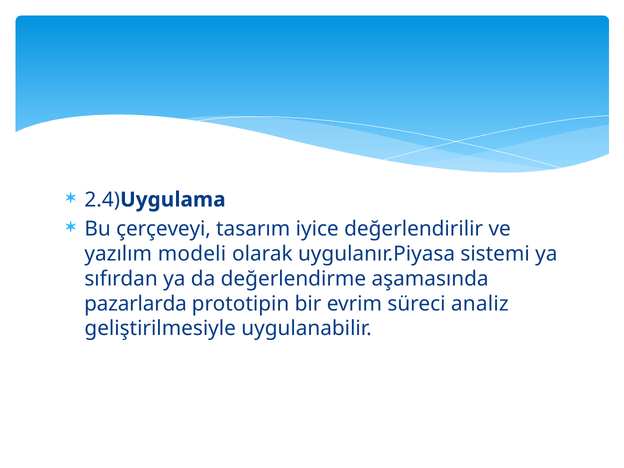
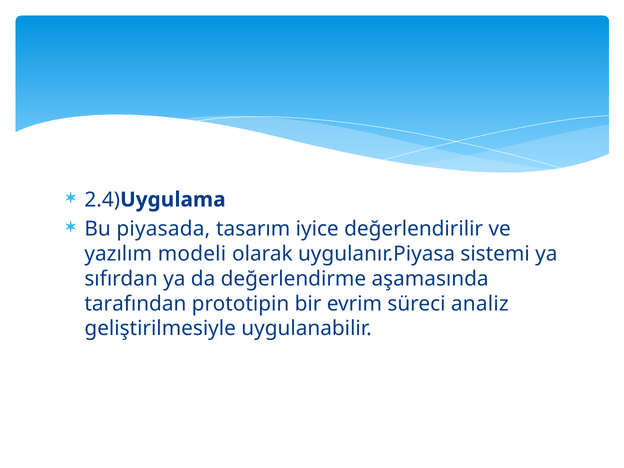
çerçeveyi: çerçeveyi -> piyasada
pazarlarda: pazarlarda -> tarafından
